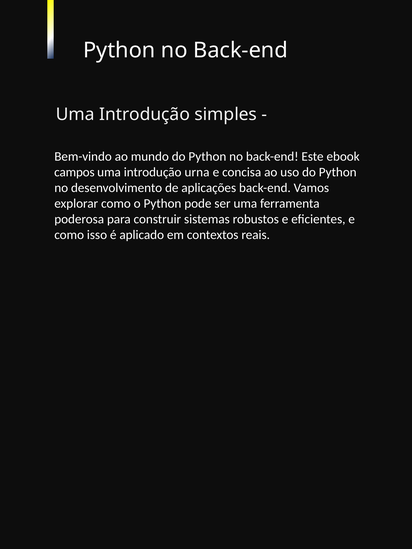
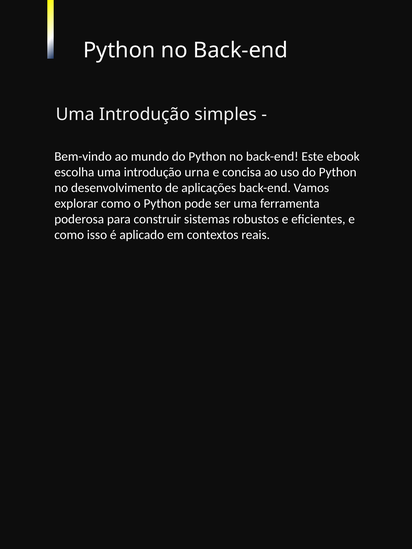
campos: campos -> escolha
